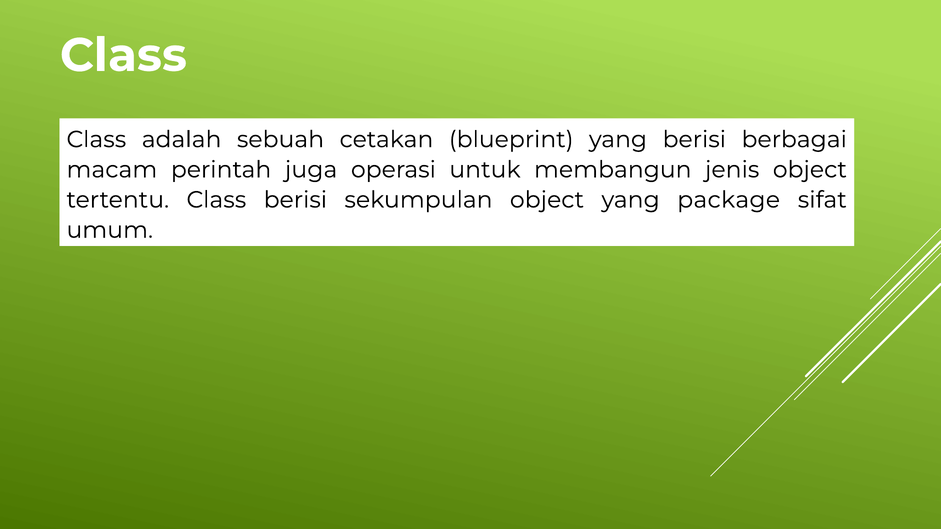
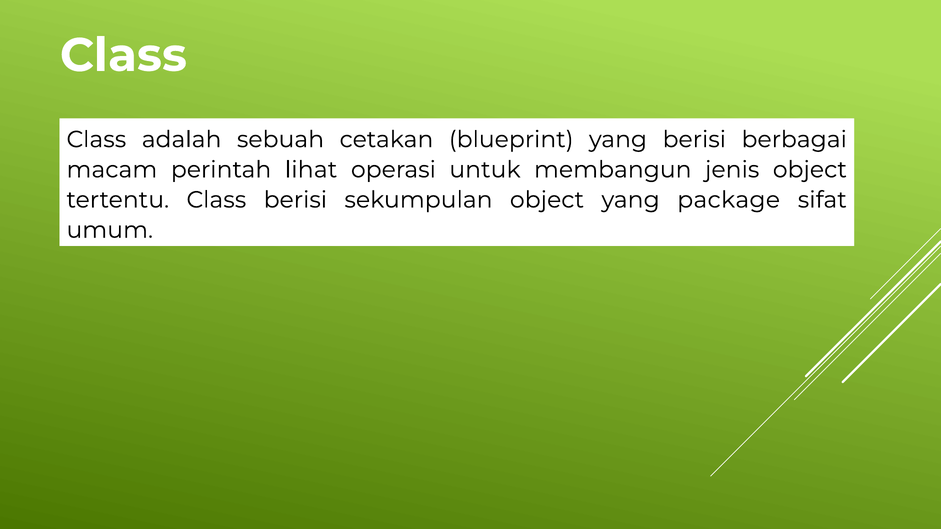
juga: juga -> lihat
